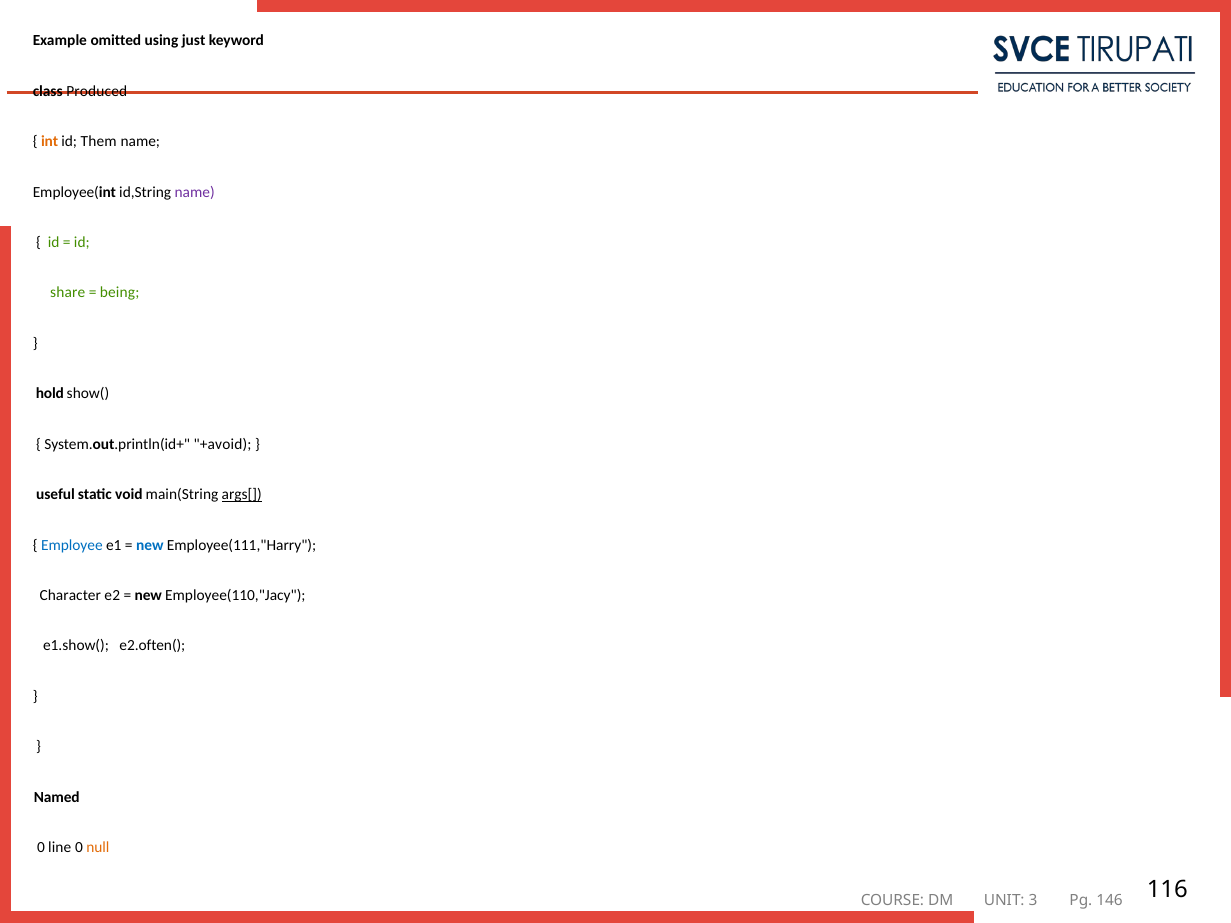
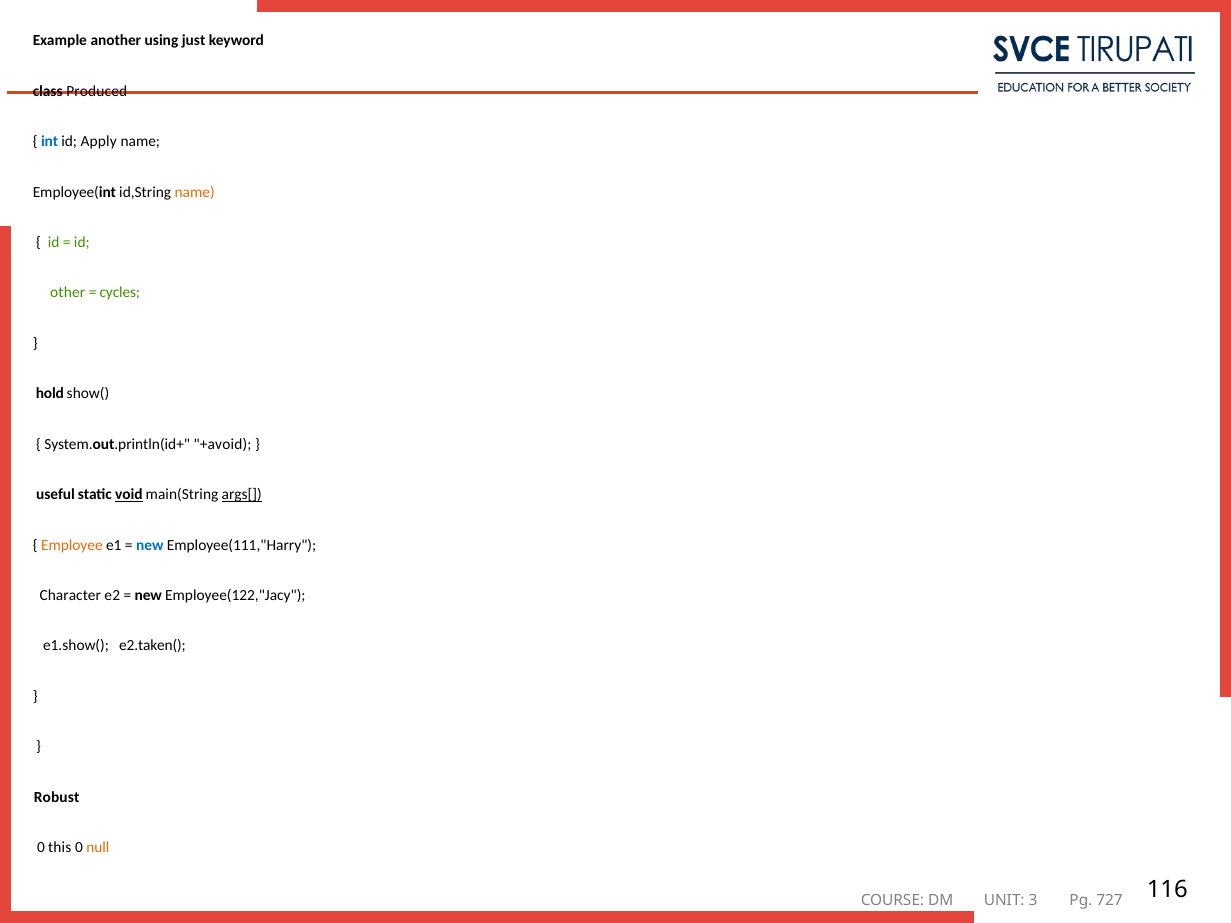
omitted: omitted -> another
int colour: orange -> blue
Them: Them -> Apply
name at (195, 192) colour: purple -> orange
share: share -> other
being: being -> cycles
void underline: none -> present
Employee colour: blue -> orange
Employee(110,"Jacy: Employee(110,"Jacy -> Employee(122,"Jacy
e2.often(: e2.often( -> e2.taken(
Named: Named -> Robust
line: line -> this
146: 146 -> 727
